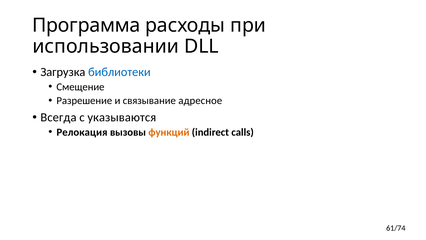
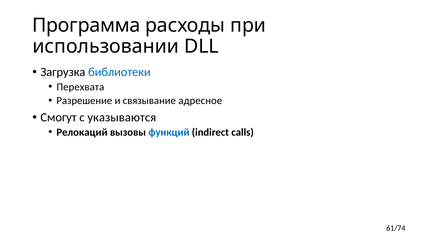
Смещение: Смещение -> Перехвата
Всегда: Всегда -> Смогут
Релокация: Релокация -> Релокаций
функций colour: orange -> blue
